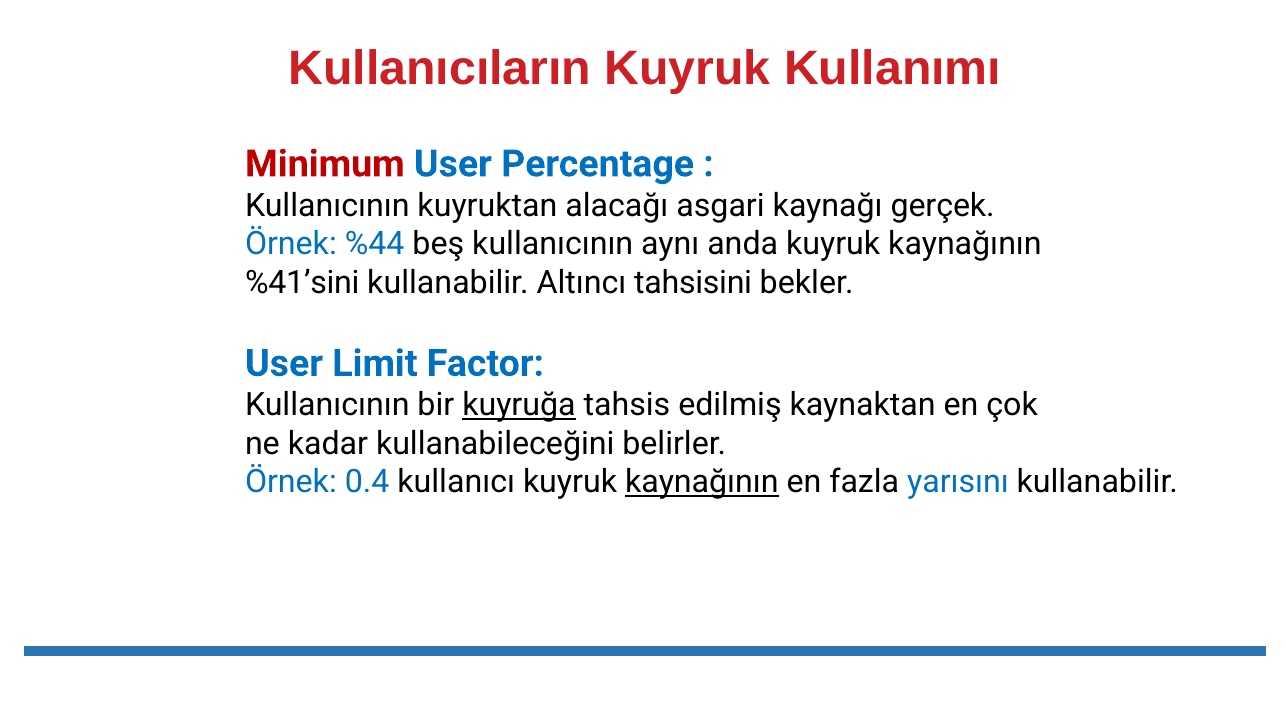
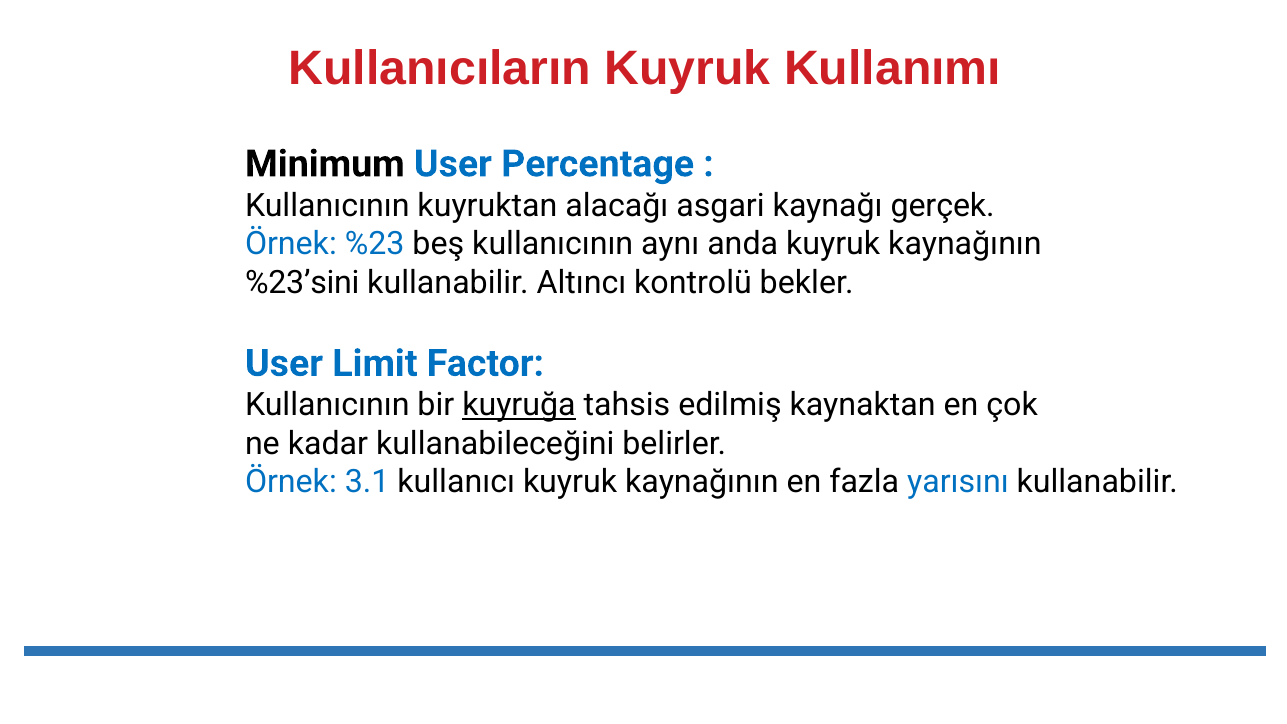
Minimum colour: red -> black
%44: %44 -> %23
%41’sini: %41’sini -> %23’sini
tahsisini: tahsisini -> kontrolü
0.4: 0.4 -> 3.1
kaynağının at (702, 482) underline: present -> none
